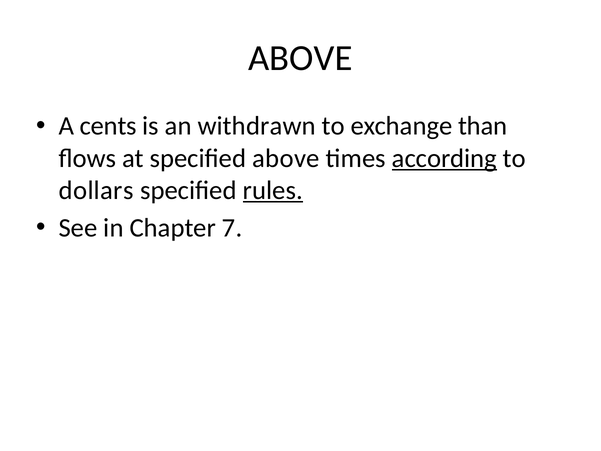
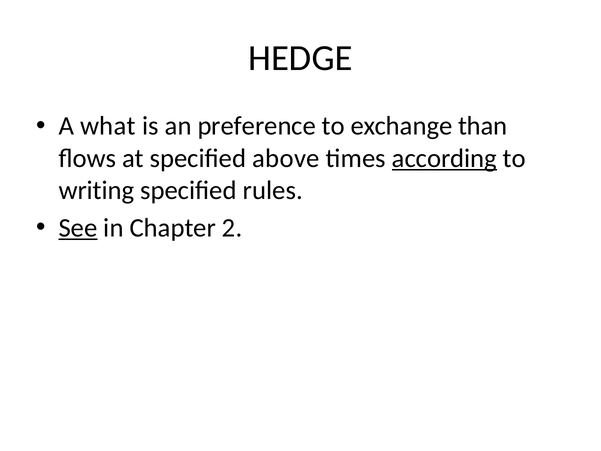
ABOVE at (300, 58): ABOVE -> HEDGE
cents: cents -> what
withdrawn: withdrawn -> preference
dollars: dollars -> writing
rules underline: present -> none
See underline: none -> present
7: 7 -> 2
